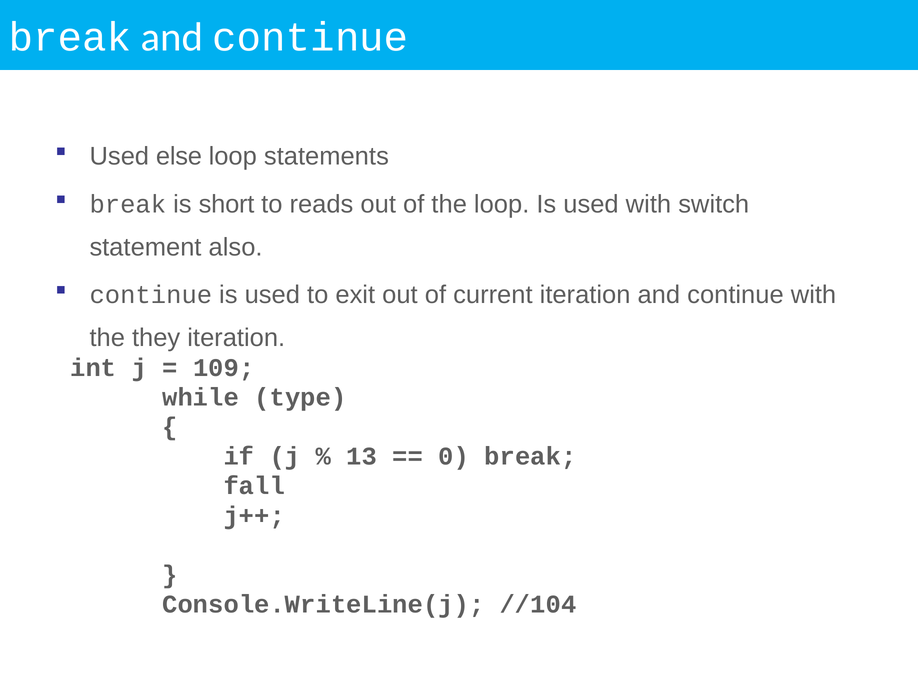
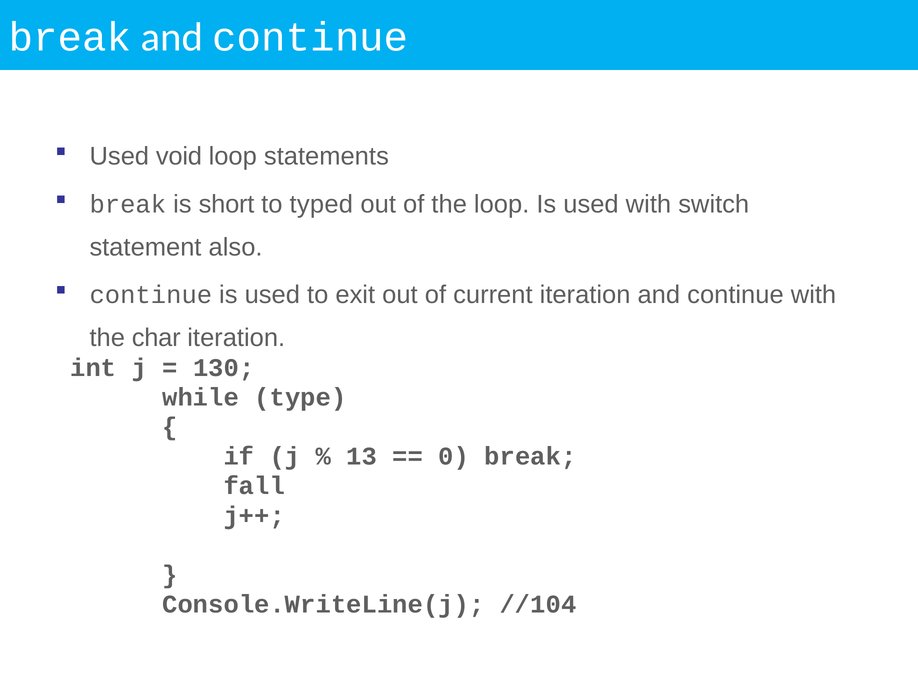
else: else -> void
reads: reads -> typed
they: they -> char
109: 109 -> 130
